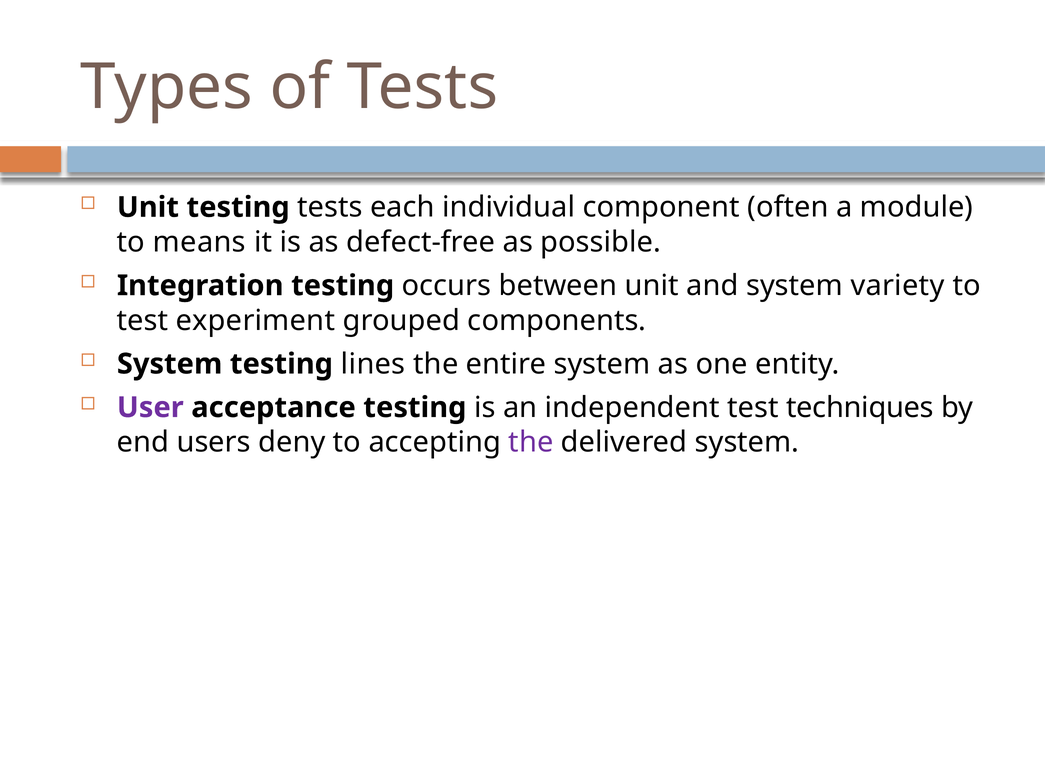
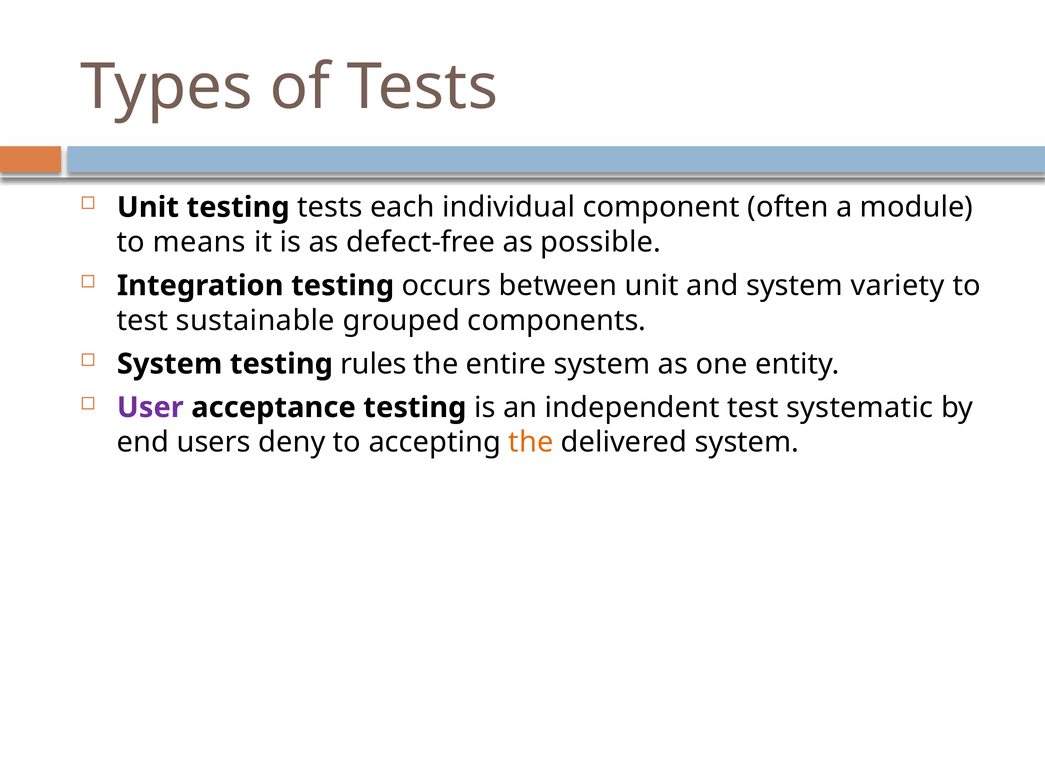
experiment: experiment -> sustainable
lines: lines -> rules
techniques: techniques -> systematic
the at (531, 443) colour: purple -> orange
